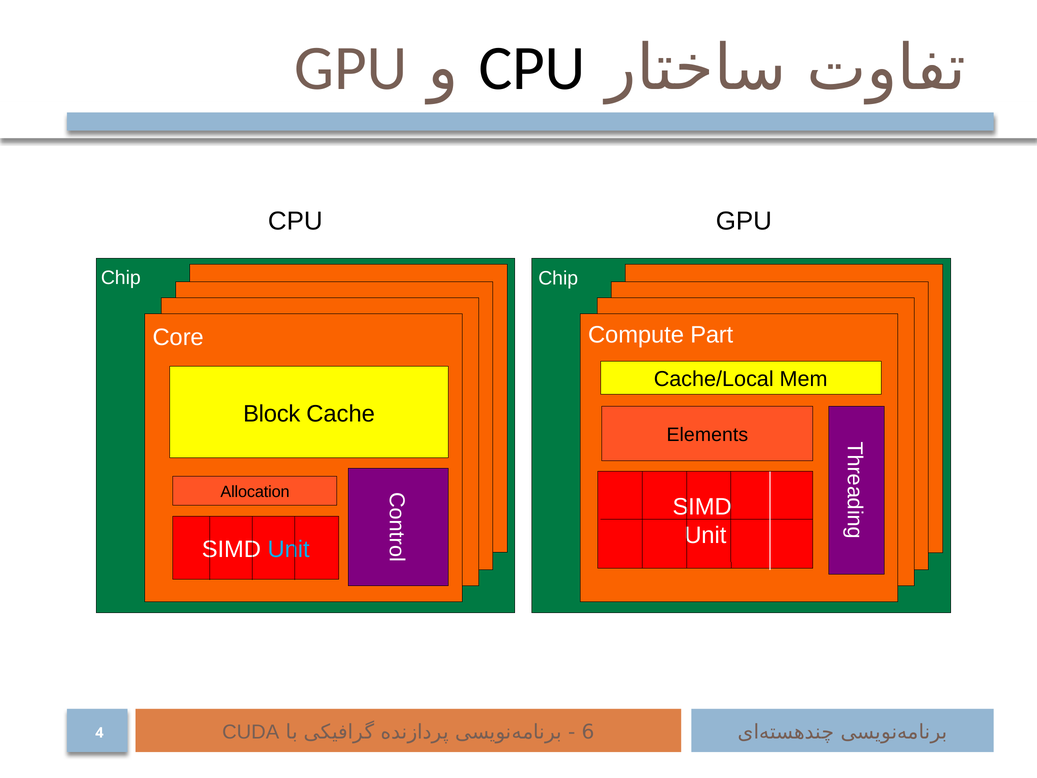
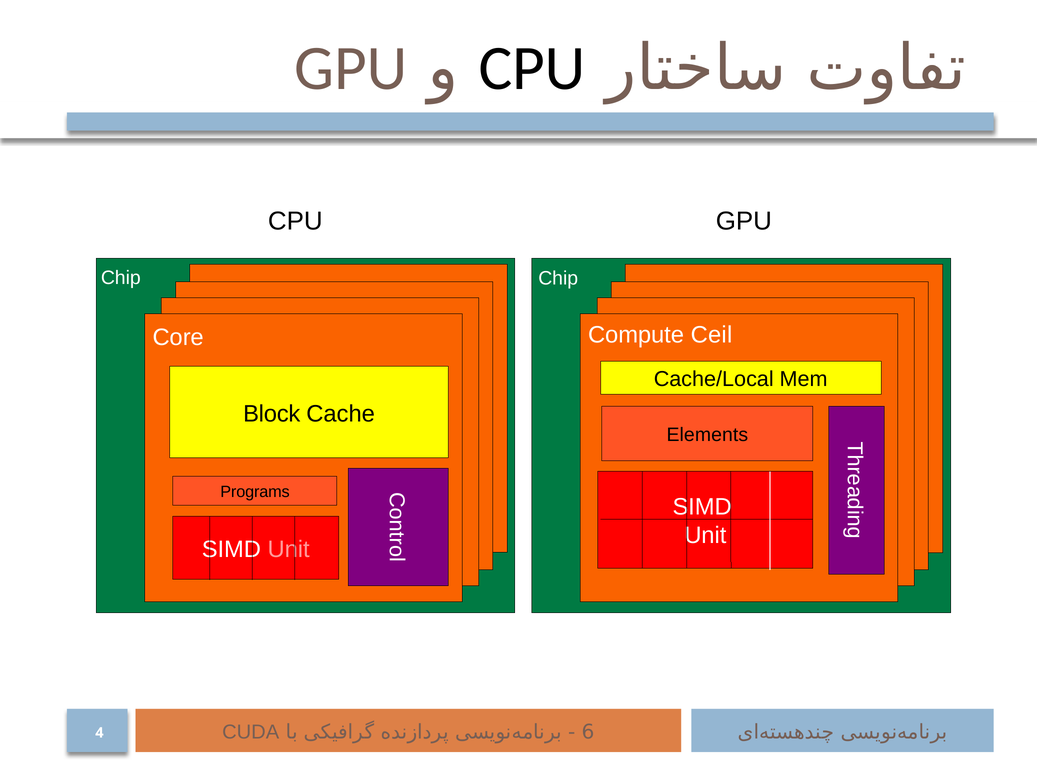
Part: Part -> Ceil
Allocation: Allocation -> Programs
Unit at (289, 549) colour: light blue -> pink
